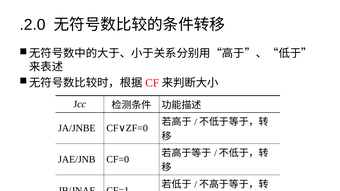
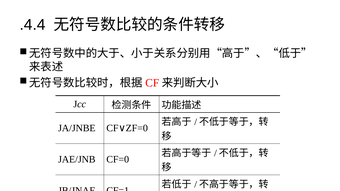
.2.0: .2.0 -> .4.4
